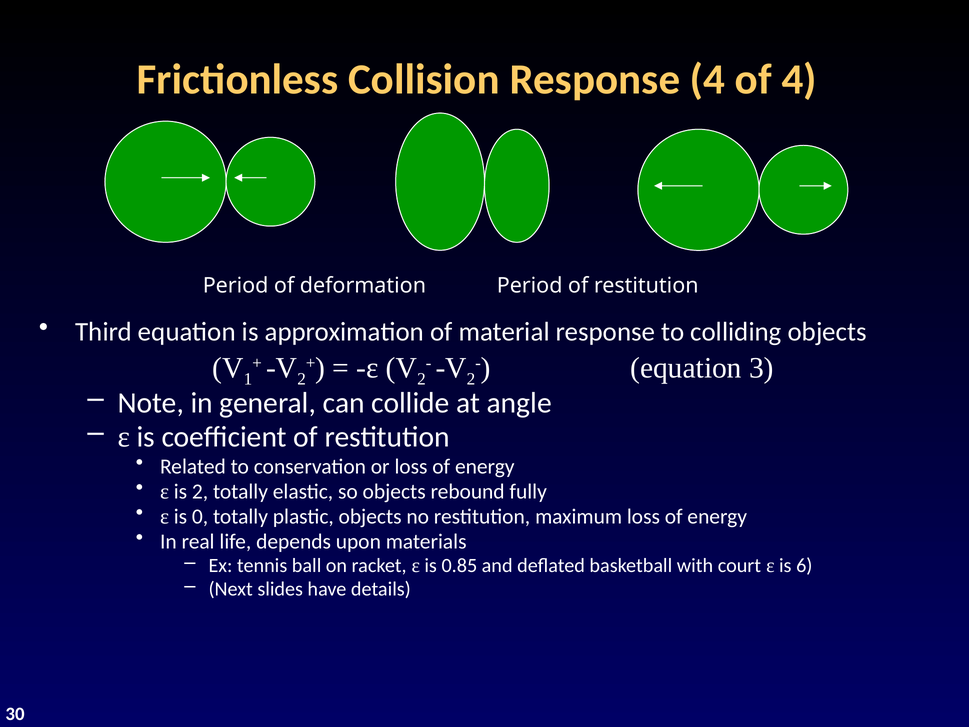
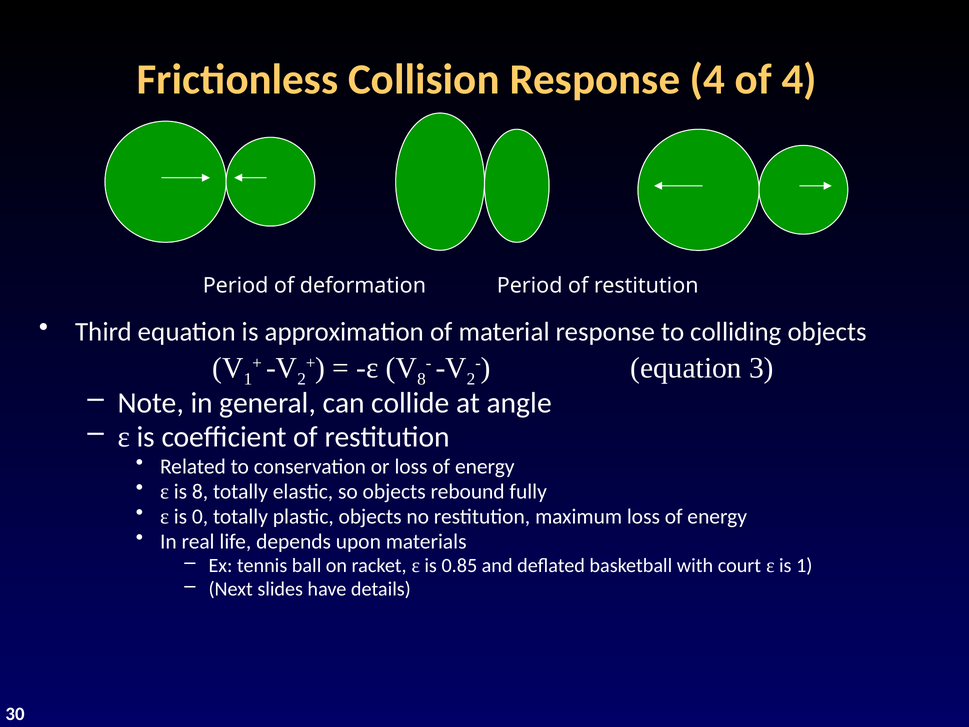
2 at (421, 379): 2 -> 8
is 2: 2 -> 8
is 6: 6 -> 1
